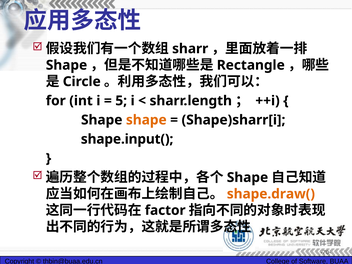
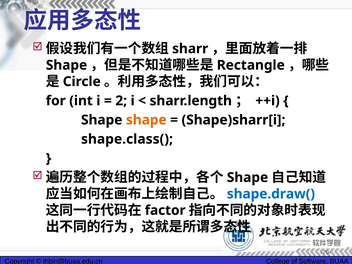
5: 5 -> 2
shape.input(: shape.input( -> shape.class(
shape.draw( colour: orange -> blue
